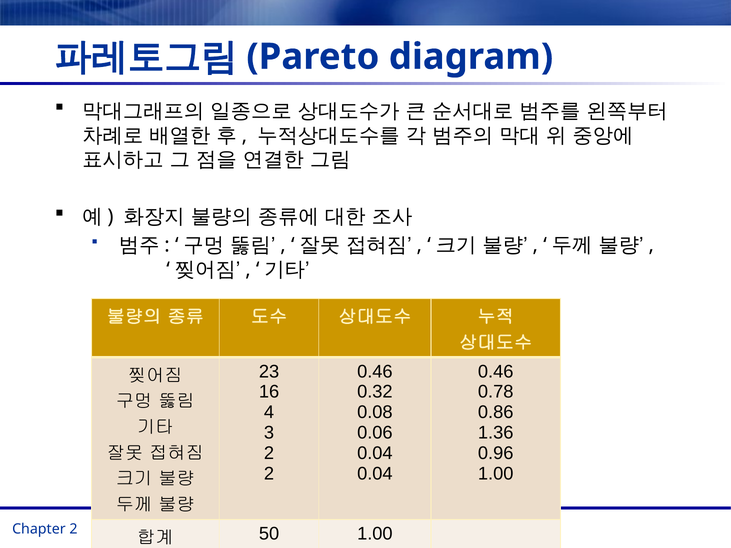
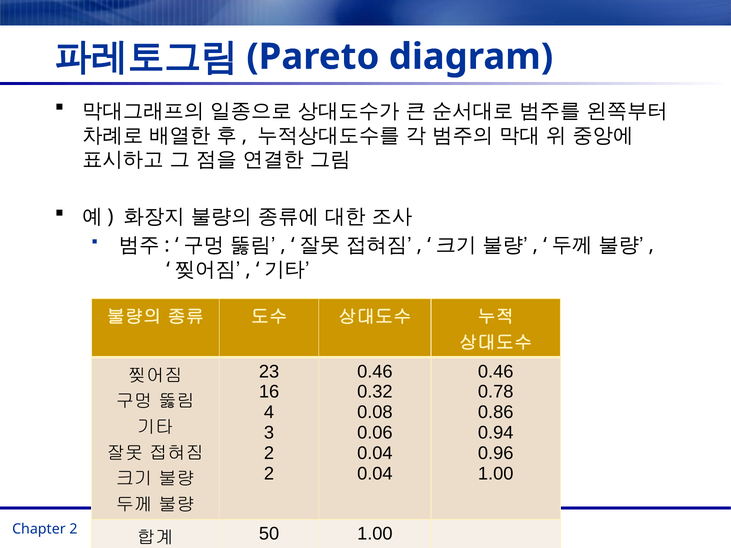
1.36: 1.36 -> 0.94
